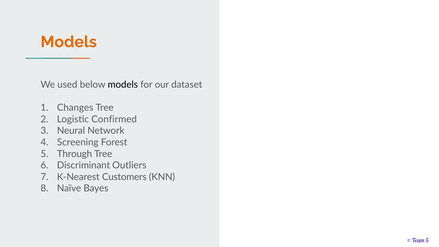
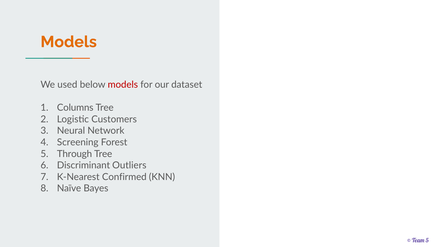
models at (123, 85) colour: black -> red
Changes: Changes -> Columns
Confirmed: Confirmed -> Customers
Customers: Customers -> Confirmed
